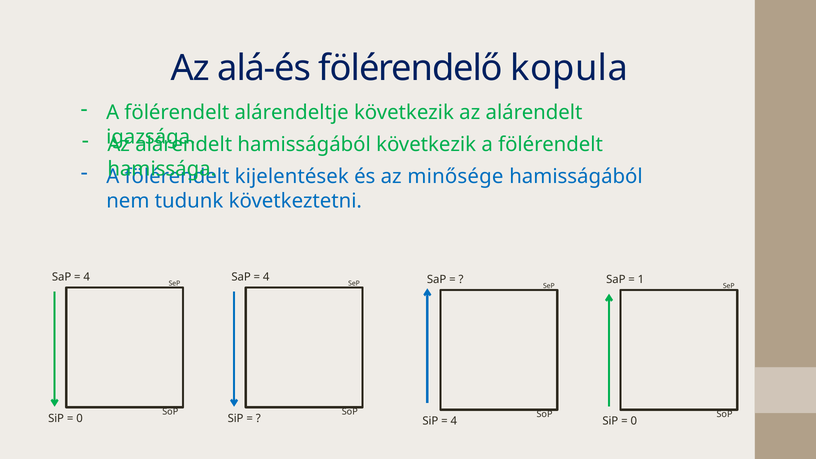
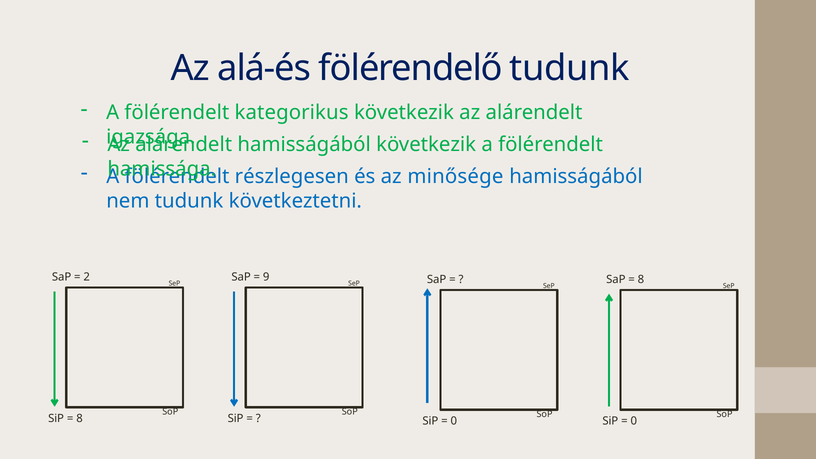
fölérendelő kopula: kopula -> tudunk
alárendeltje: alárendeltje -> kategorikus
kijelentések: kijelentések -> részlegesen
4 at (87, 277): 4 -> 2
4 at (266, 277): 4 -> 9
1 at (641, 280): 1 -> 8
0 at (80, 418): 0 -> 8
4 at (454, 421): 4 -> 0
